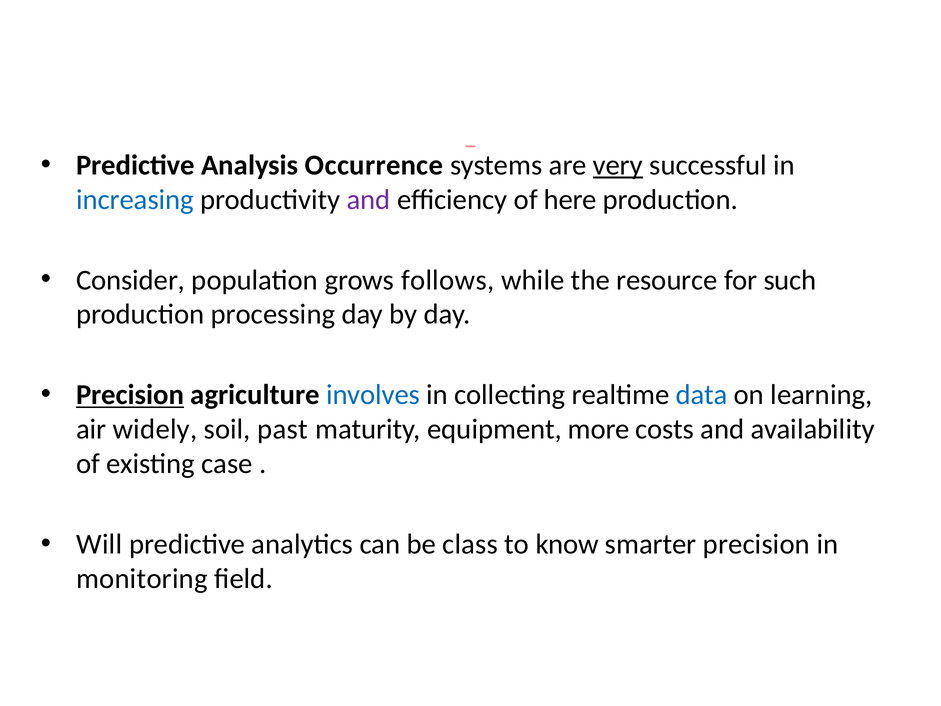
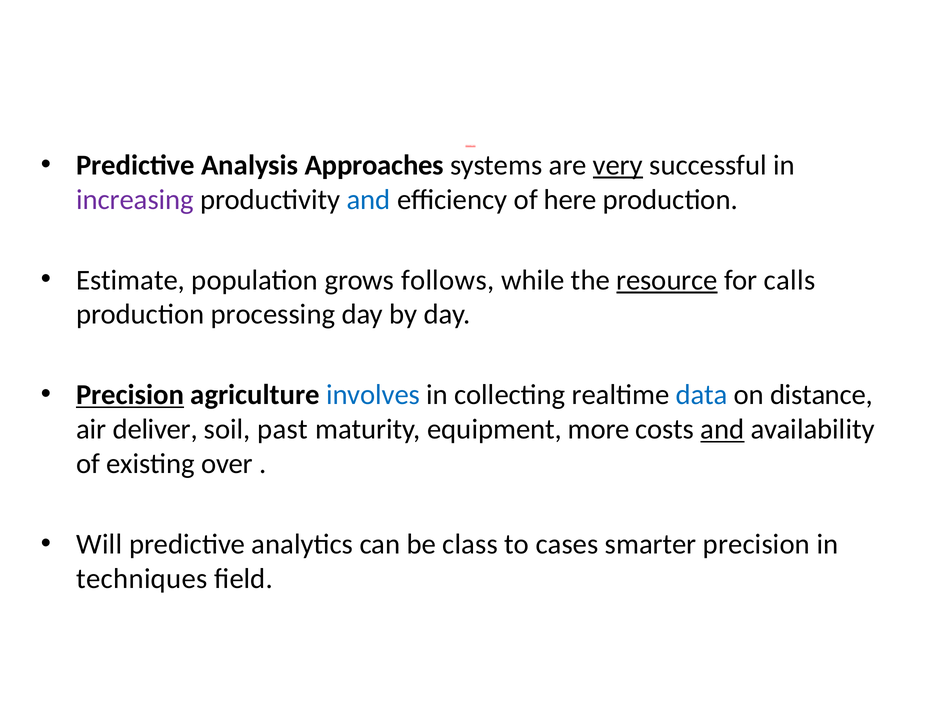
Occurrence: Occurrence -> Approaches
increasing colour: blue -> purple
and at (369, 200) colour: purple -> blue
Consider: Consider -> Estimate
resource underline: none -> present
such: such -> calls
learning: learning -> distance
widely: widely -> deliver
and at (722, 429) underline: none -> present
case: case -> over
know: know -> cases
monitoring: monitoring -> techniques
